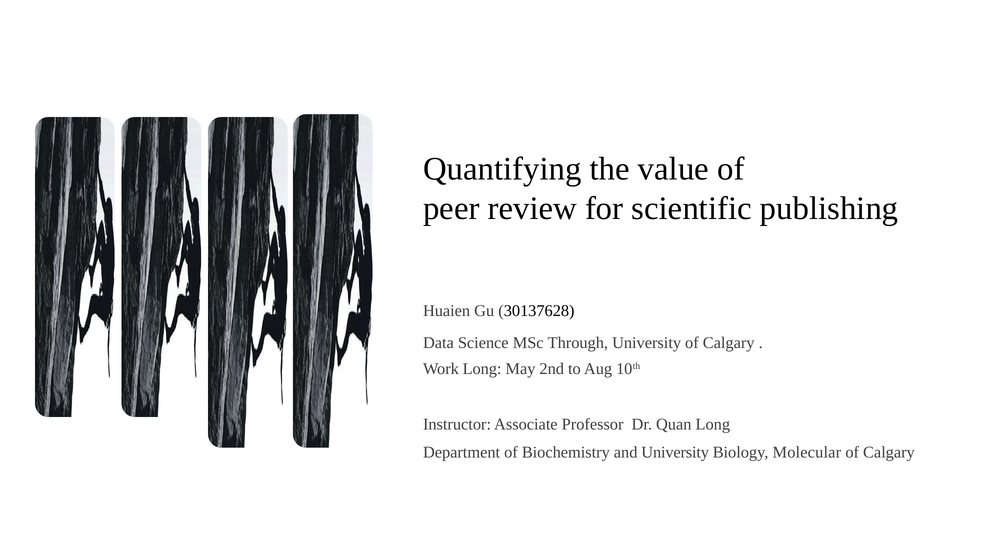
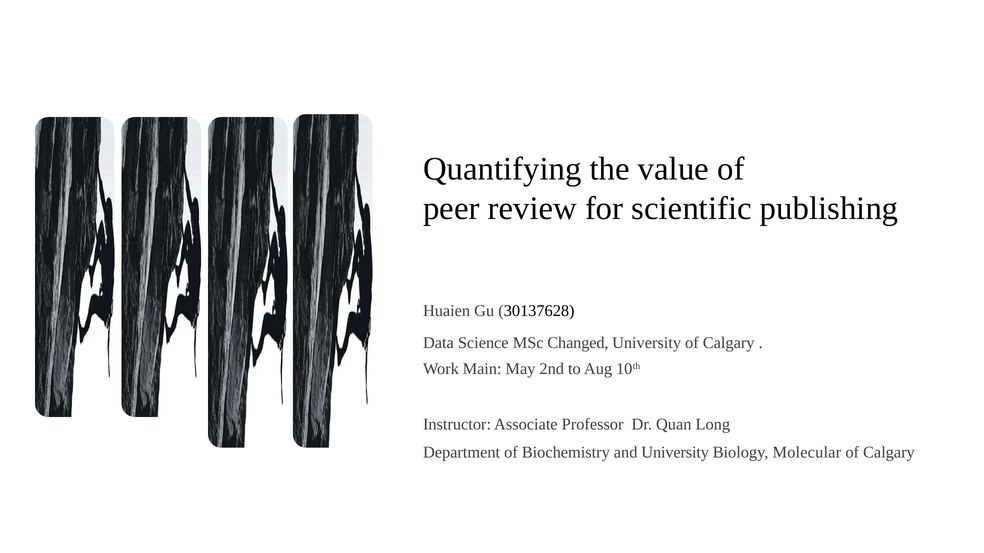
Through: Through -> Changed
Work Long: Long -> Main
